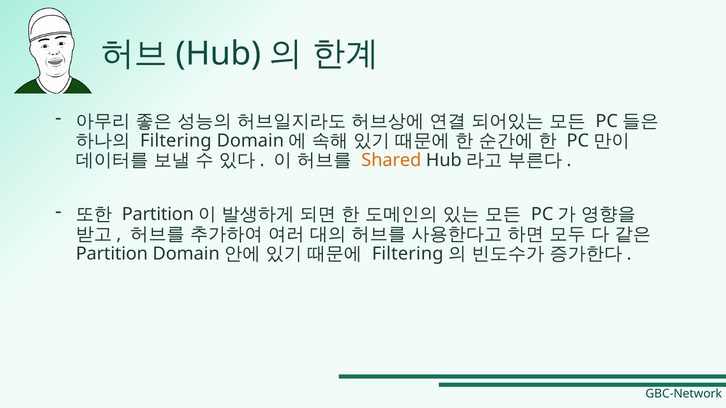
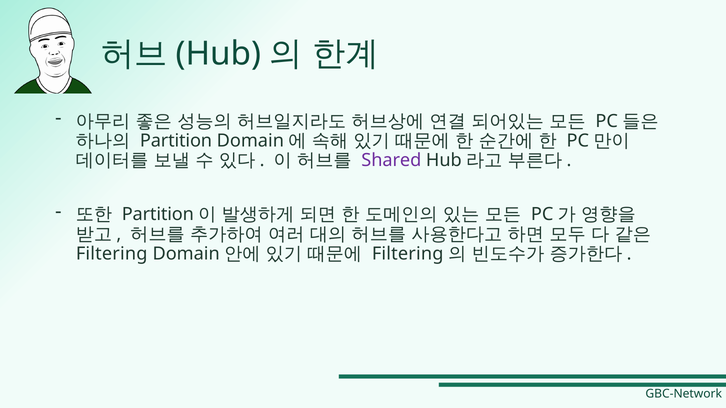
Filtering at (176, 141): Filtering -> Partition
Shared colour: orange -> purple
Partition at (112, 254): Partition -> Filtering
